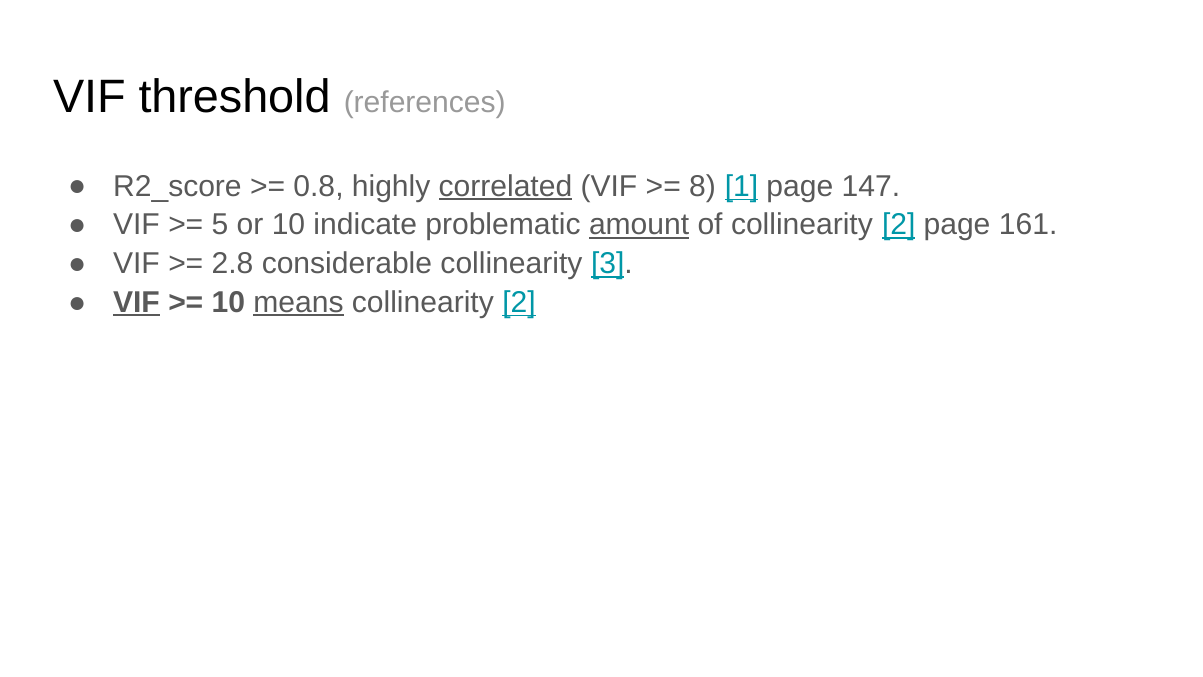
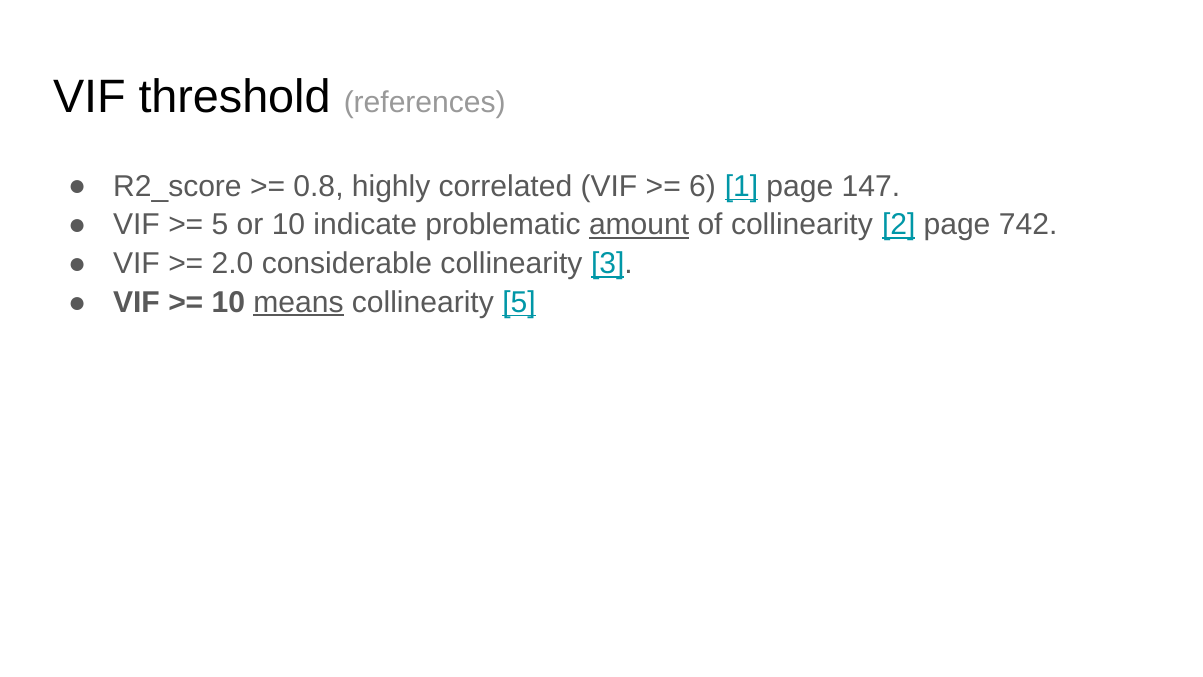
correlated underline: present -> none
8: 8 -> 6
161: 161 -> 742
2.8: 2.8 -> 2.0
VIF at (137, 302) underline: present -> none
2 at (519, 302): 2 -> 5
